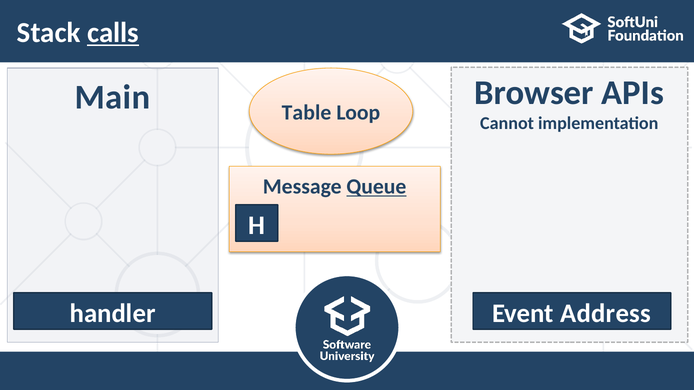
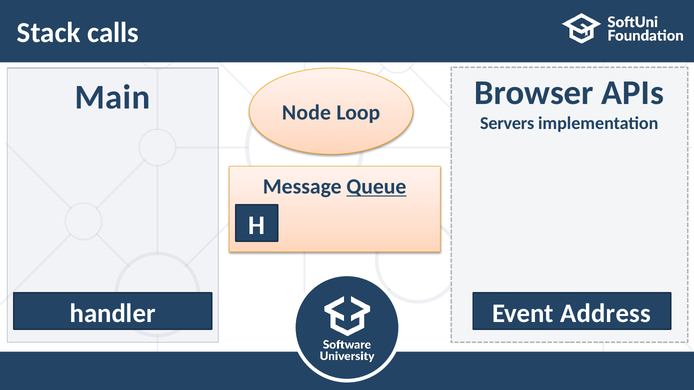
calls underline: present -> none
Table: Table -> Node
Cannot: Cannot -> Servers
